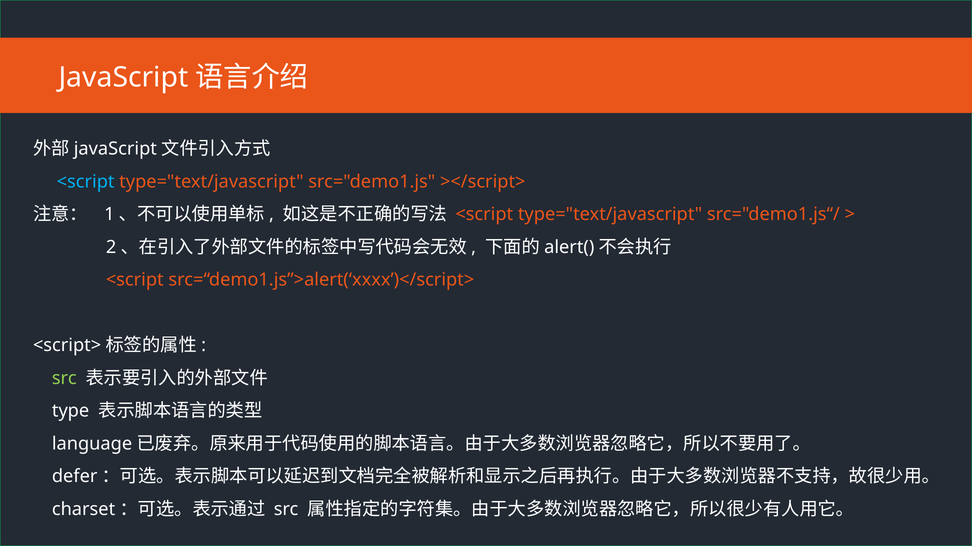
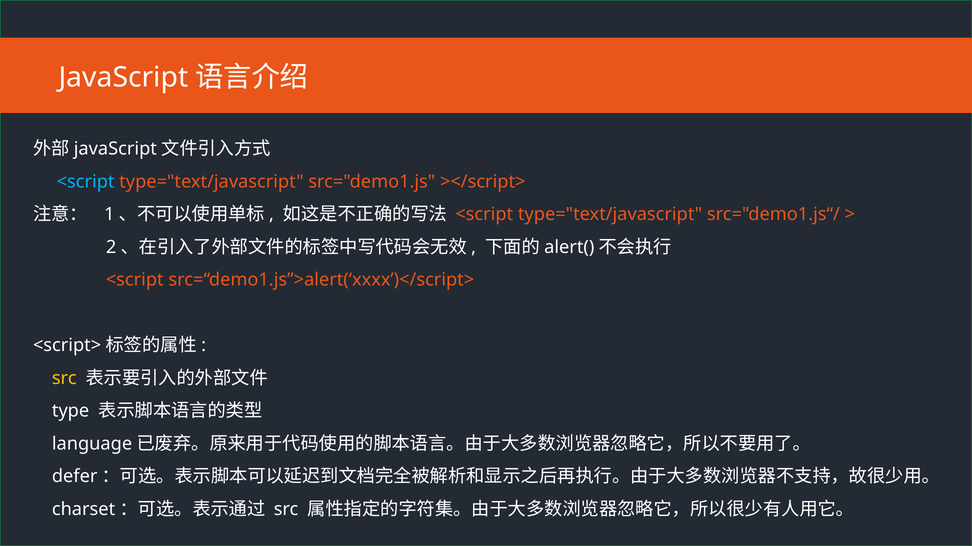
src at (64, 379) colour: light green -> yellow
